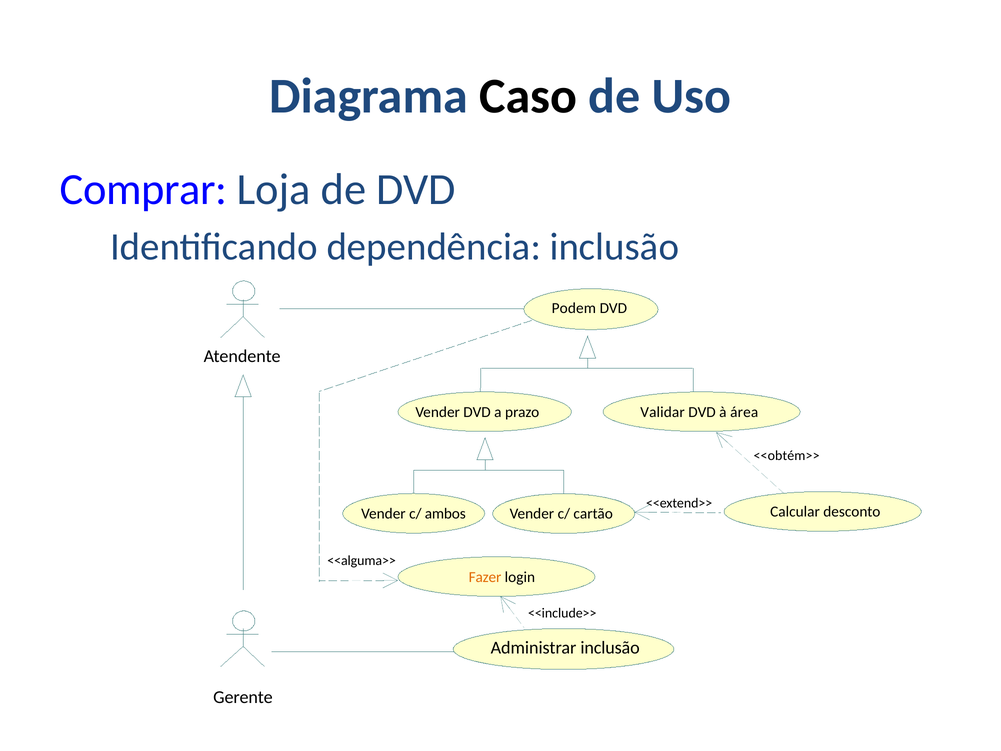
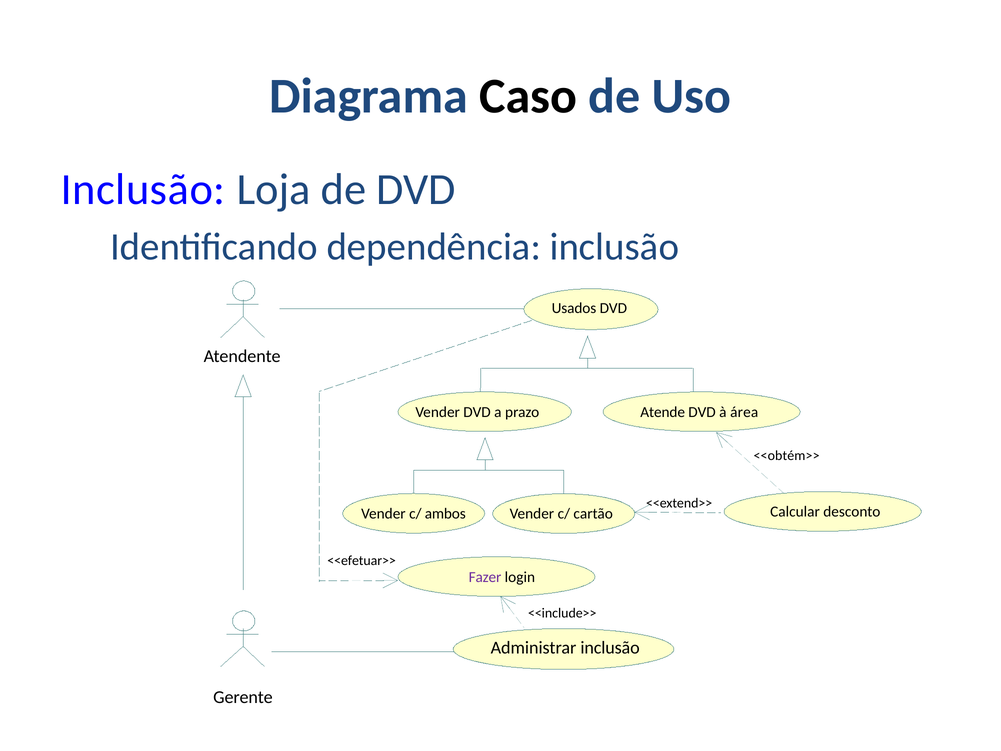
Comprar at (144, 189): Comprar -> Inclusão
Podem: Podem -> Usados
Validar: Validar -> Atende
<<alguma>>: <<alguma>> -> <<efetuar>>
Fazer colour: orange -> purple
